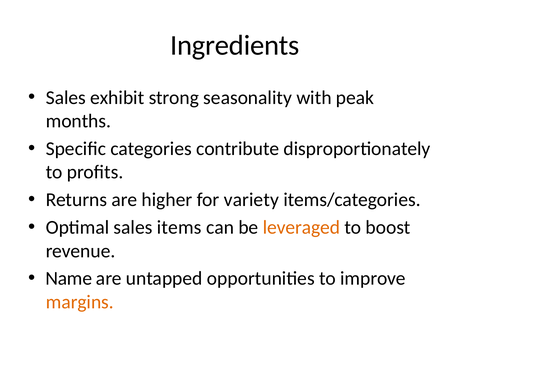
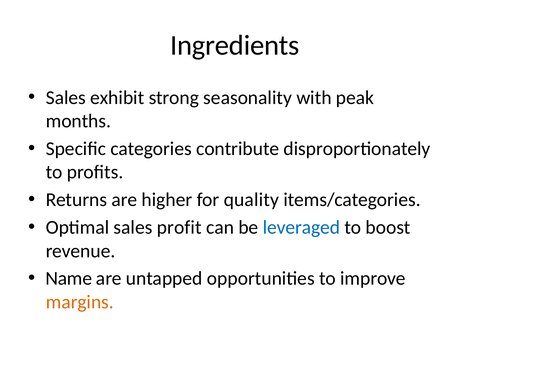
variety: variety -> quality
items: items -> profit
leveraged colour: orange -> blue
